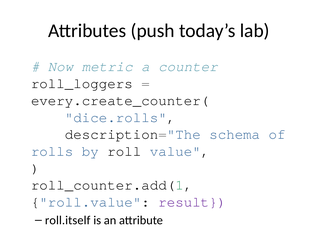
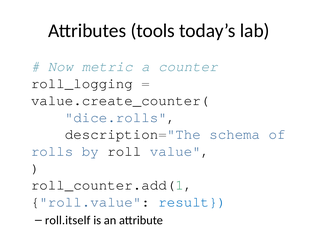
push: push -> tools
roll_loggers: roll_loggers -> roll_logging
every.create_counter(: every.create_counter( -> value.create_counter(
result colour: purple -> blue
